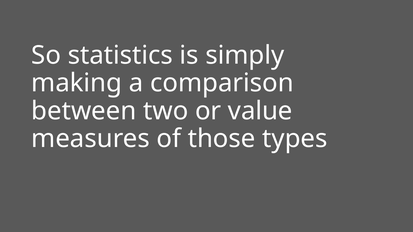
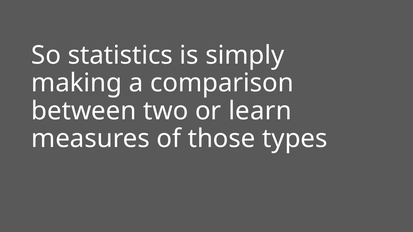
value: value -> learn
